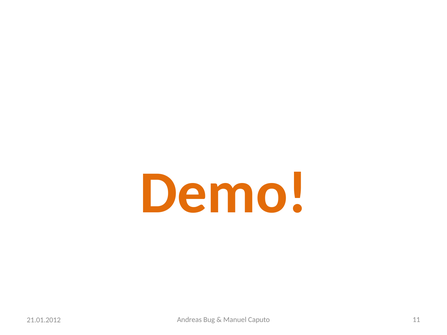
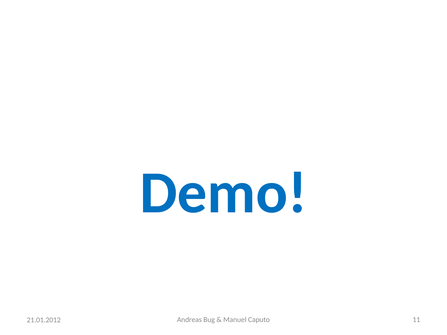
Demo colour: orange -> blue
